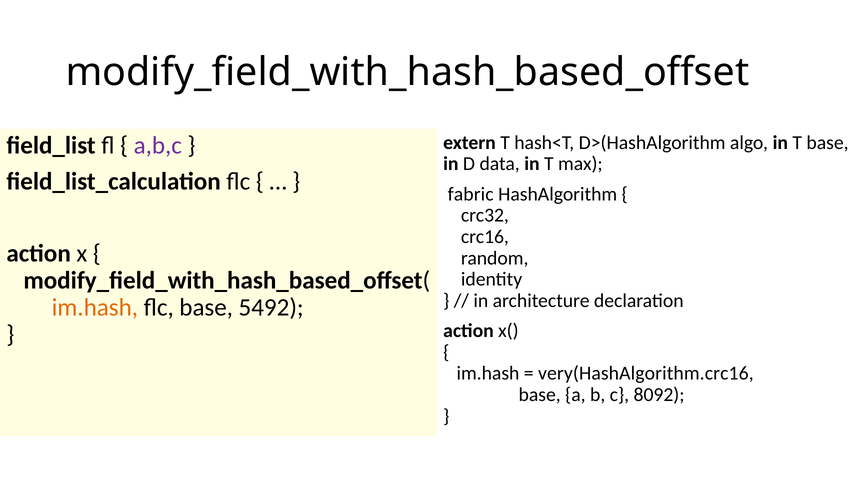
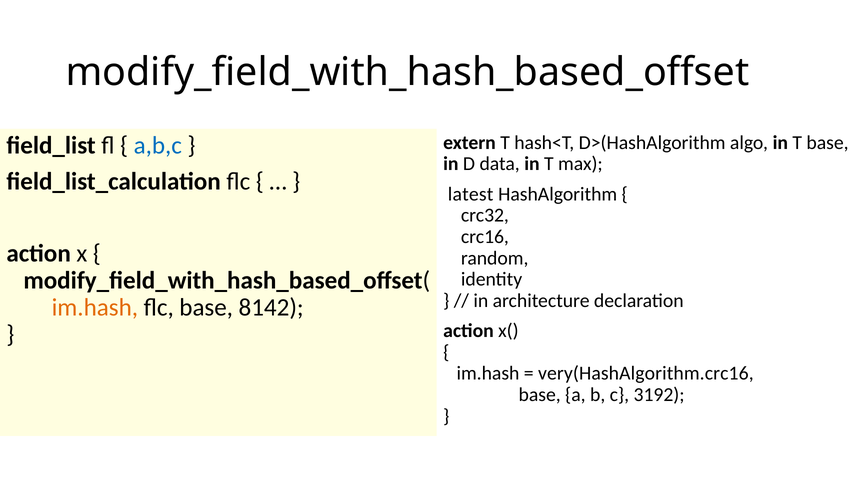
a,b,c colour: purple -> blue
fabric: fabric -> latest
5492: 5492 -> 8142
8092: 8092 -> 3192
